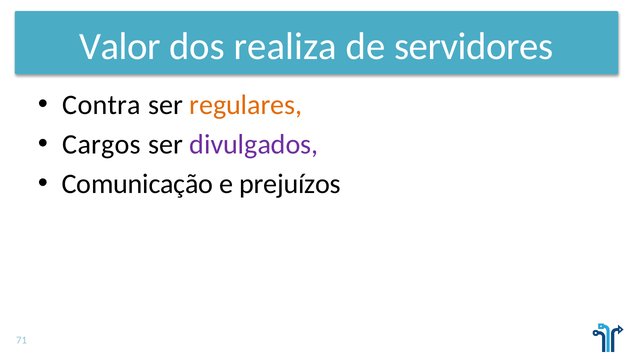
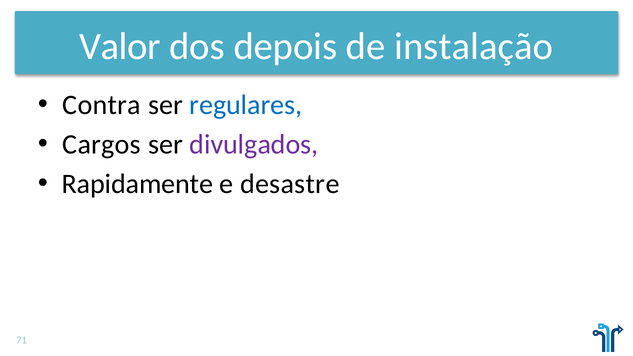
realiza: realiza -> depois
servidores: servidores -> instalação
regulares colour: orange -> blue
Comunicação: Comunicação -> Rapidamente
prejuízos: prejuízos -> desastre
